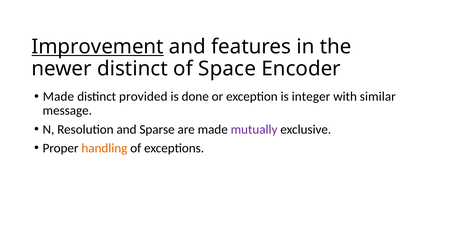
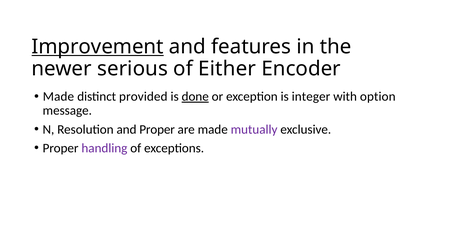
newer distinct: distinct -> serious
Space: Space -> Either
done underline: none -> present
similar: similar -> option
and Sparse: Sparse -> Proper
handling colour: orange -> purple
